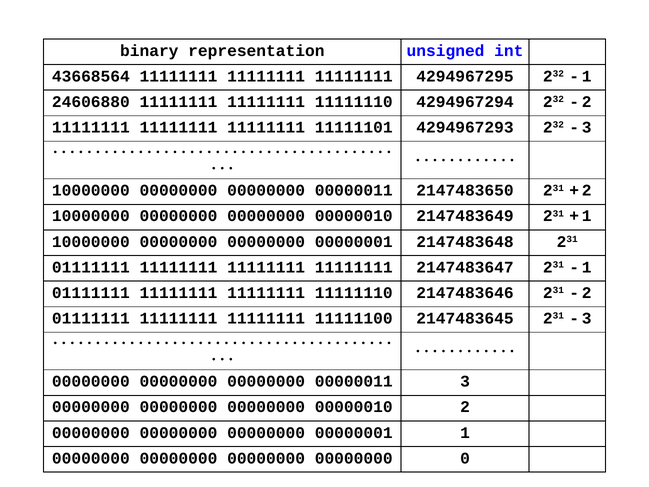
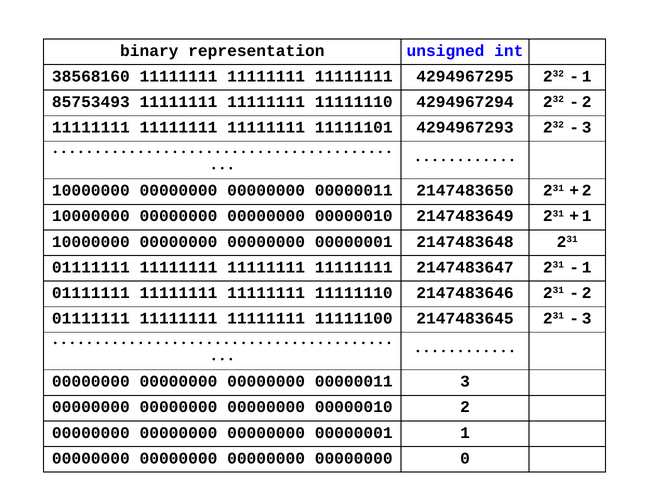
43668564: 43668564 -> 38568160
24606880: 24606880 -> 85753493
